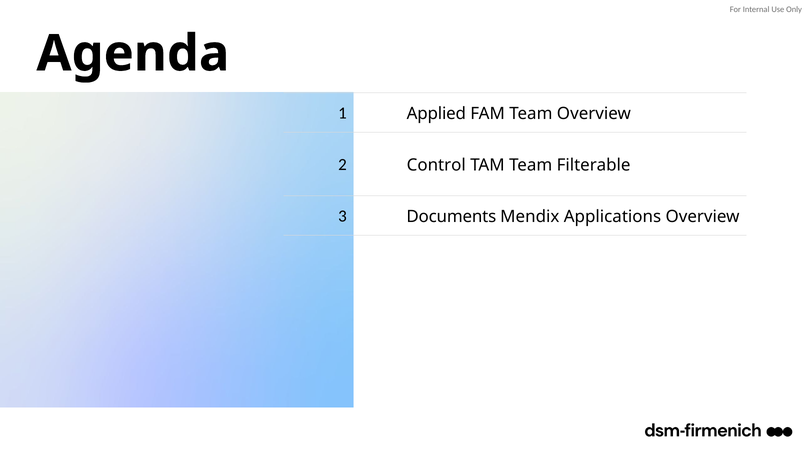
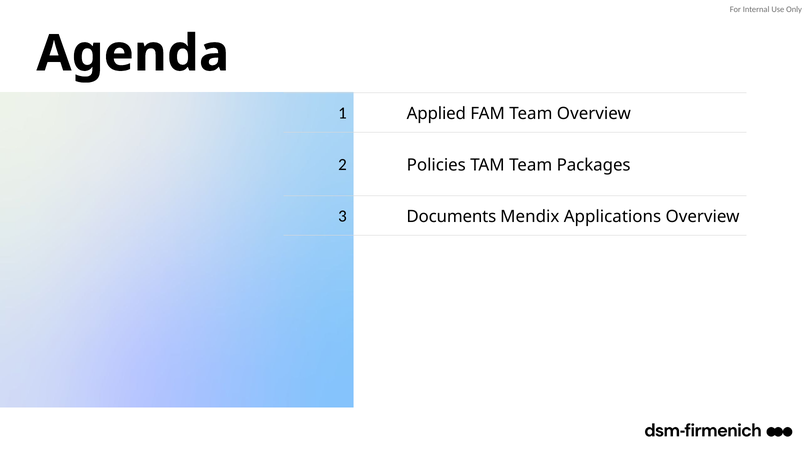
Control: Control -> Policies
Filterable: Filterable -> Packages
